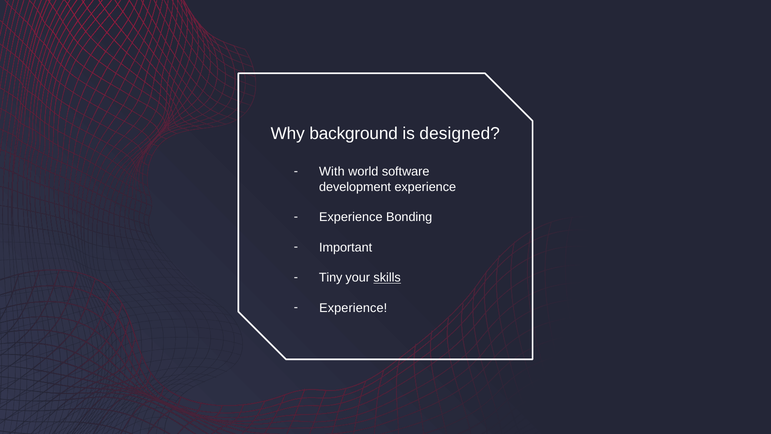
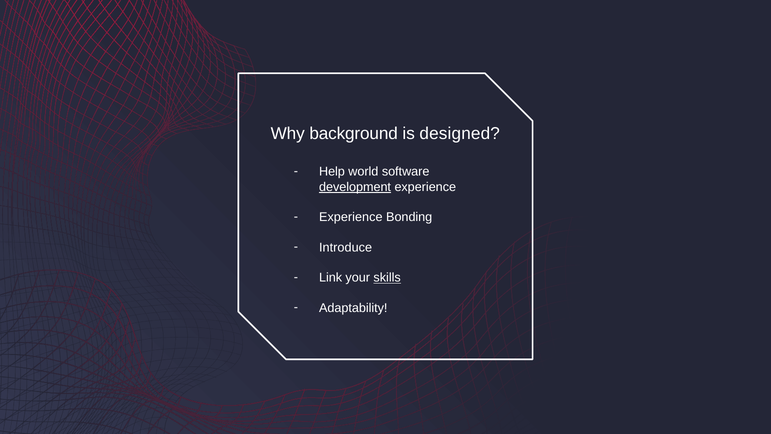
With: With -> Help
development underline: none -> present
Important: Important -> Introduce
Tiny: Tiny -> Link
Experience at (353, 308): Experience -> Adaptability
